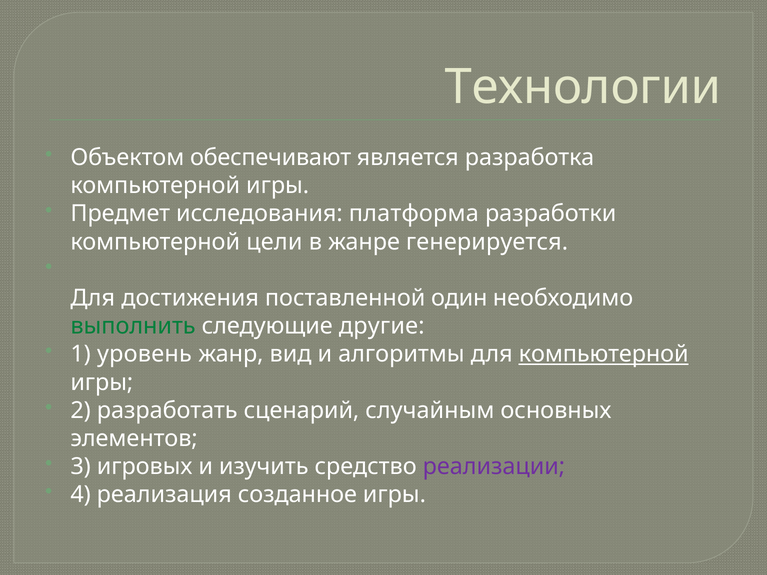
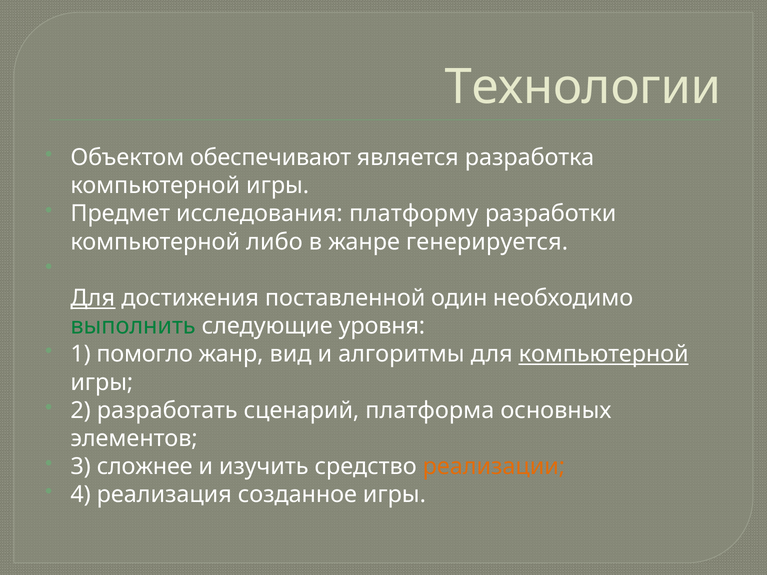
платформа: платформа -> платформу
цели: цели -> либо
Для at (93, 298) underline: none -> present
другие: другие -> уровня
уровень: уровень -> помогло
случайным: случайным -> платформа
игровых: игровых -> сложнее
реализации colour: purple -> orange
